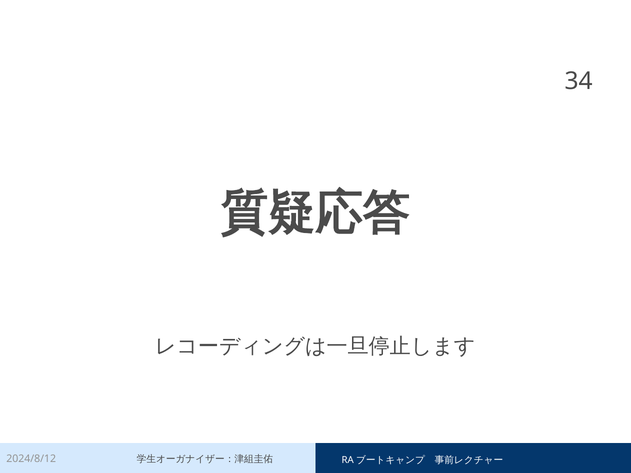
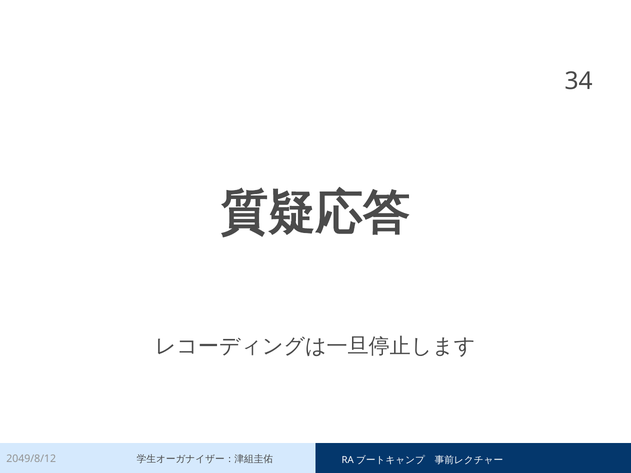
2024/8/12: 2024/8/12 -> 2049/8/12
